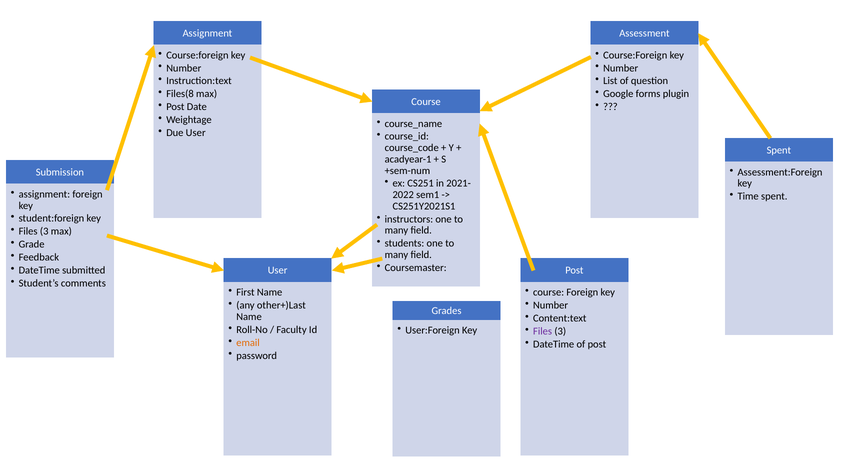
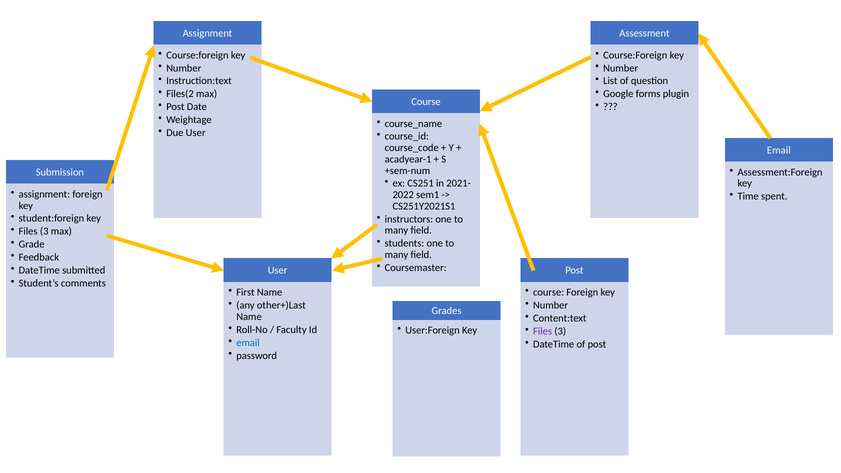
Files(8: Files(8 -> Files(2
Spent at (779, 150): Spent -> Email
email at (248, 343) colour: orange -> blue
